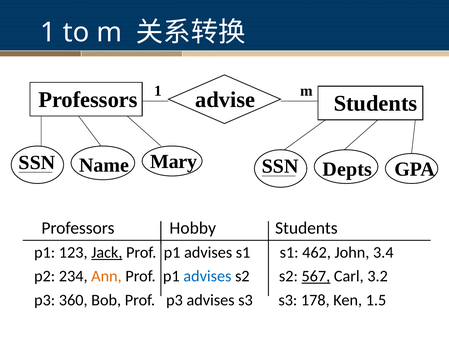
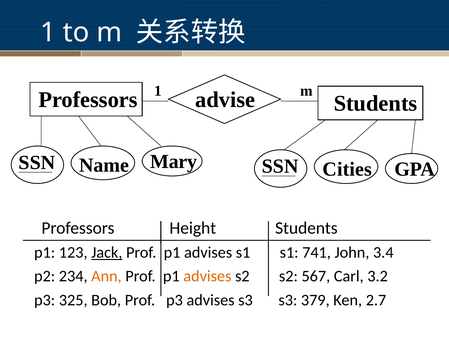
Depts: Depts -> Cities
Hobby: Hobby -> Height
462: 462 -> 741
advises at (207, 276) colour: blue -> orange
567 underline: present -> none
360: 360 -> 325
178: 178 -> 379
1.5: 1.5 -> 2.7
